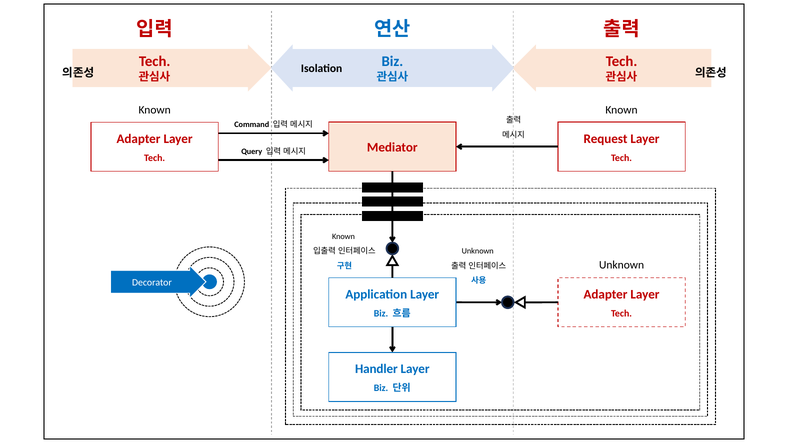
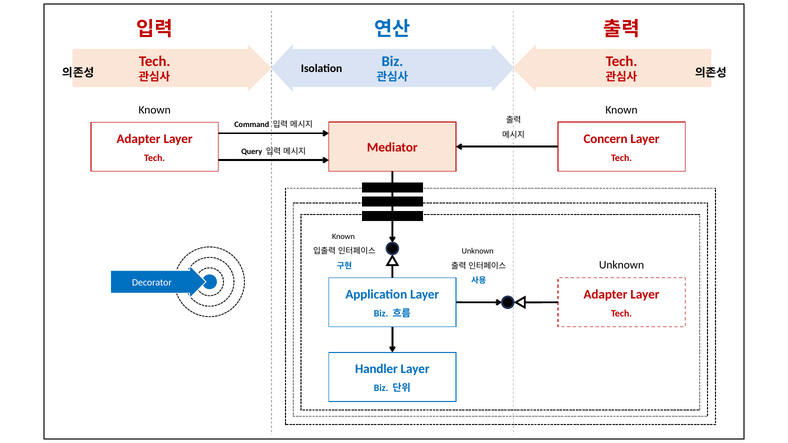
Request: Request -> Concern
